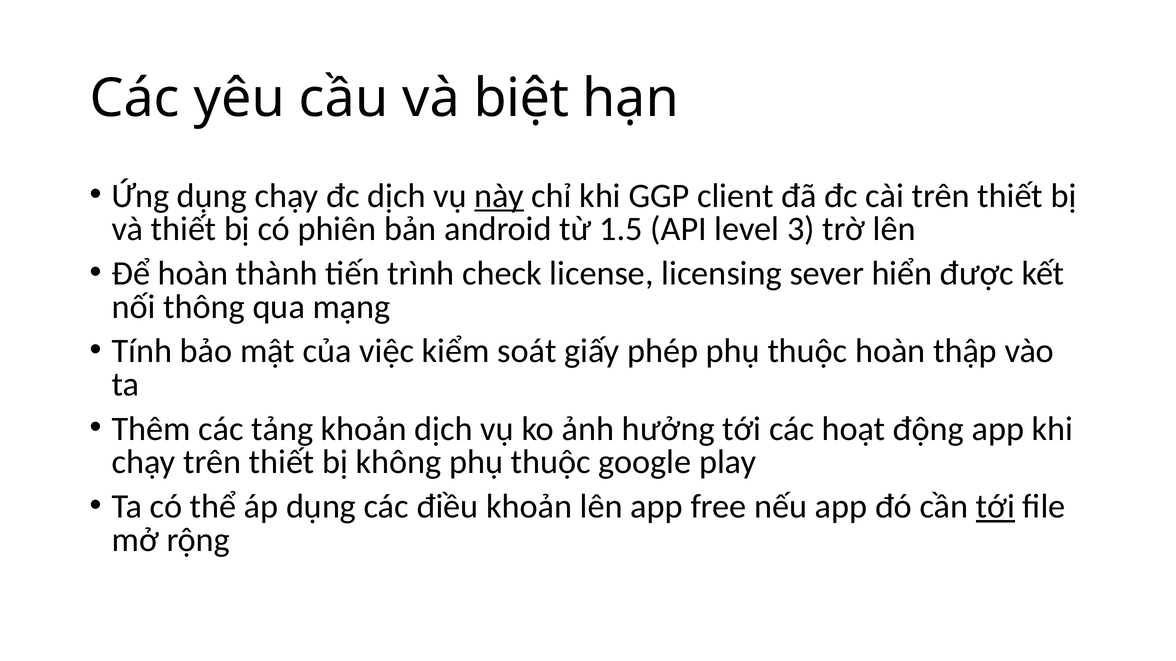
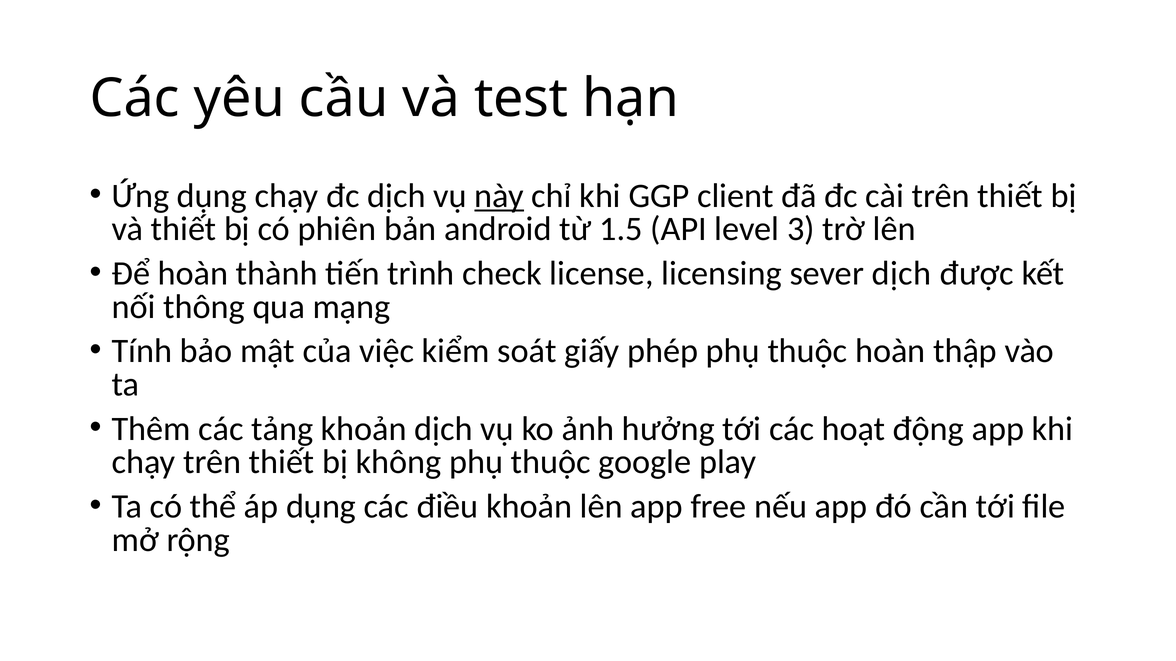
biệt: biệt -> test
sever hiển: hiển -> dịch
tới at (995, 507) underline: present -> none
